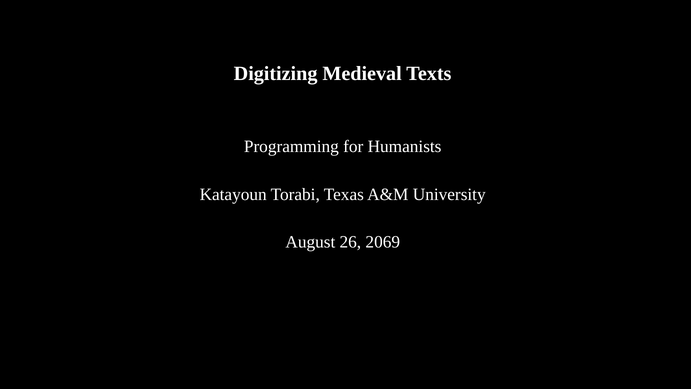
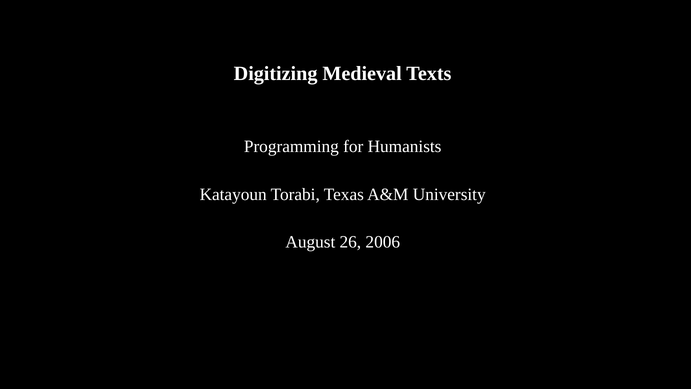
2069: 2069 -> 2006
